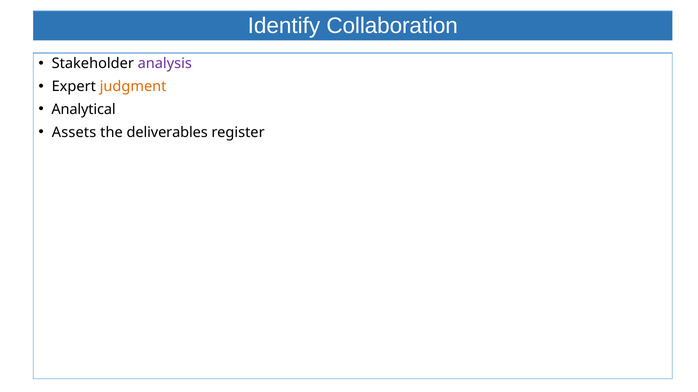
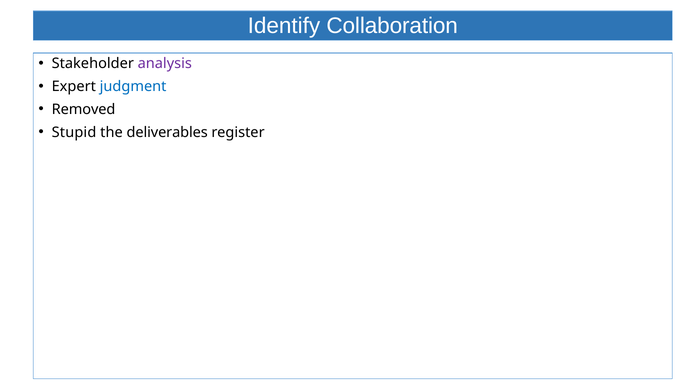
judgment colour: orange -> blue
Analytical: Analytical -> Removed
Assets: Assets -> Stupid
